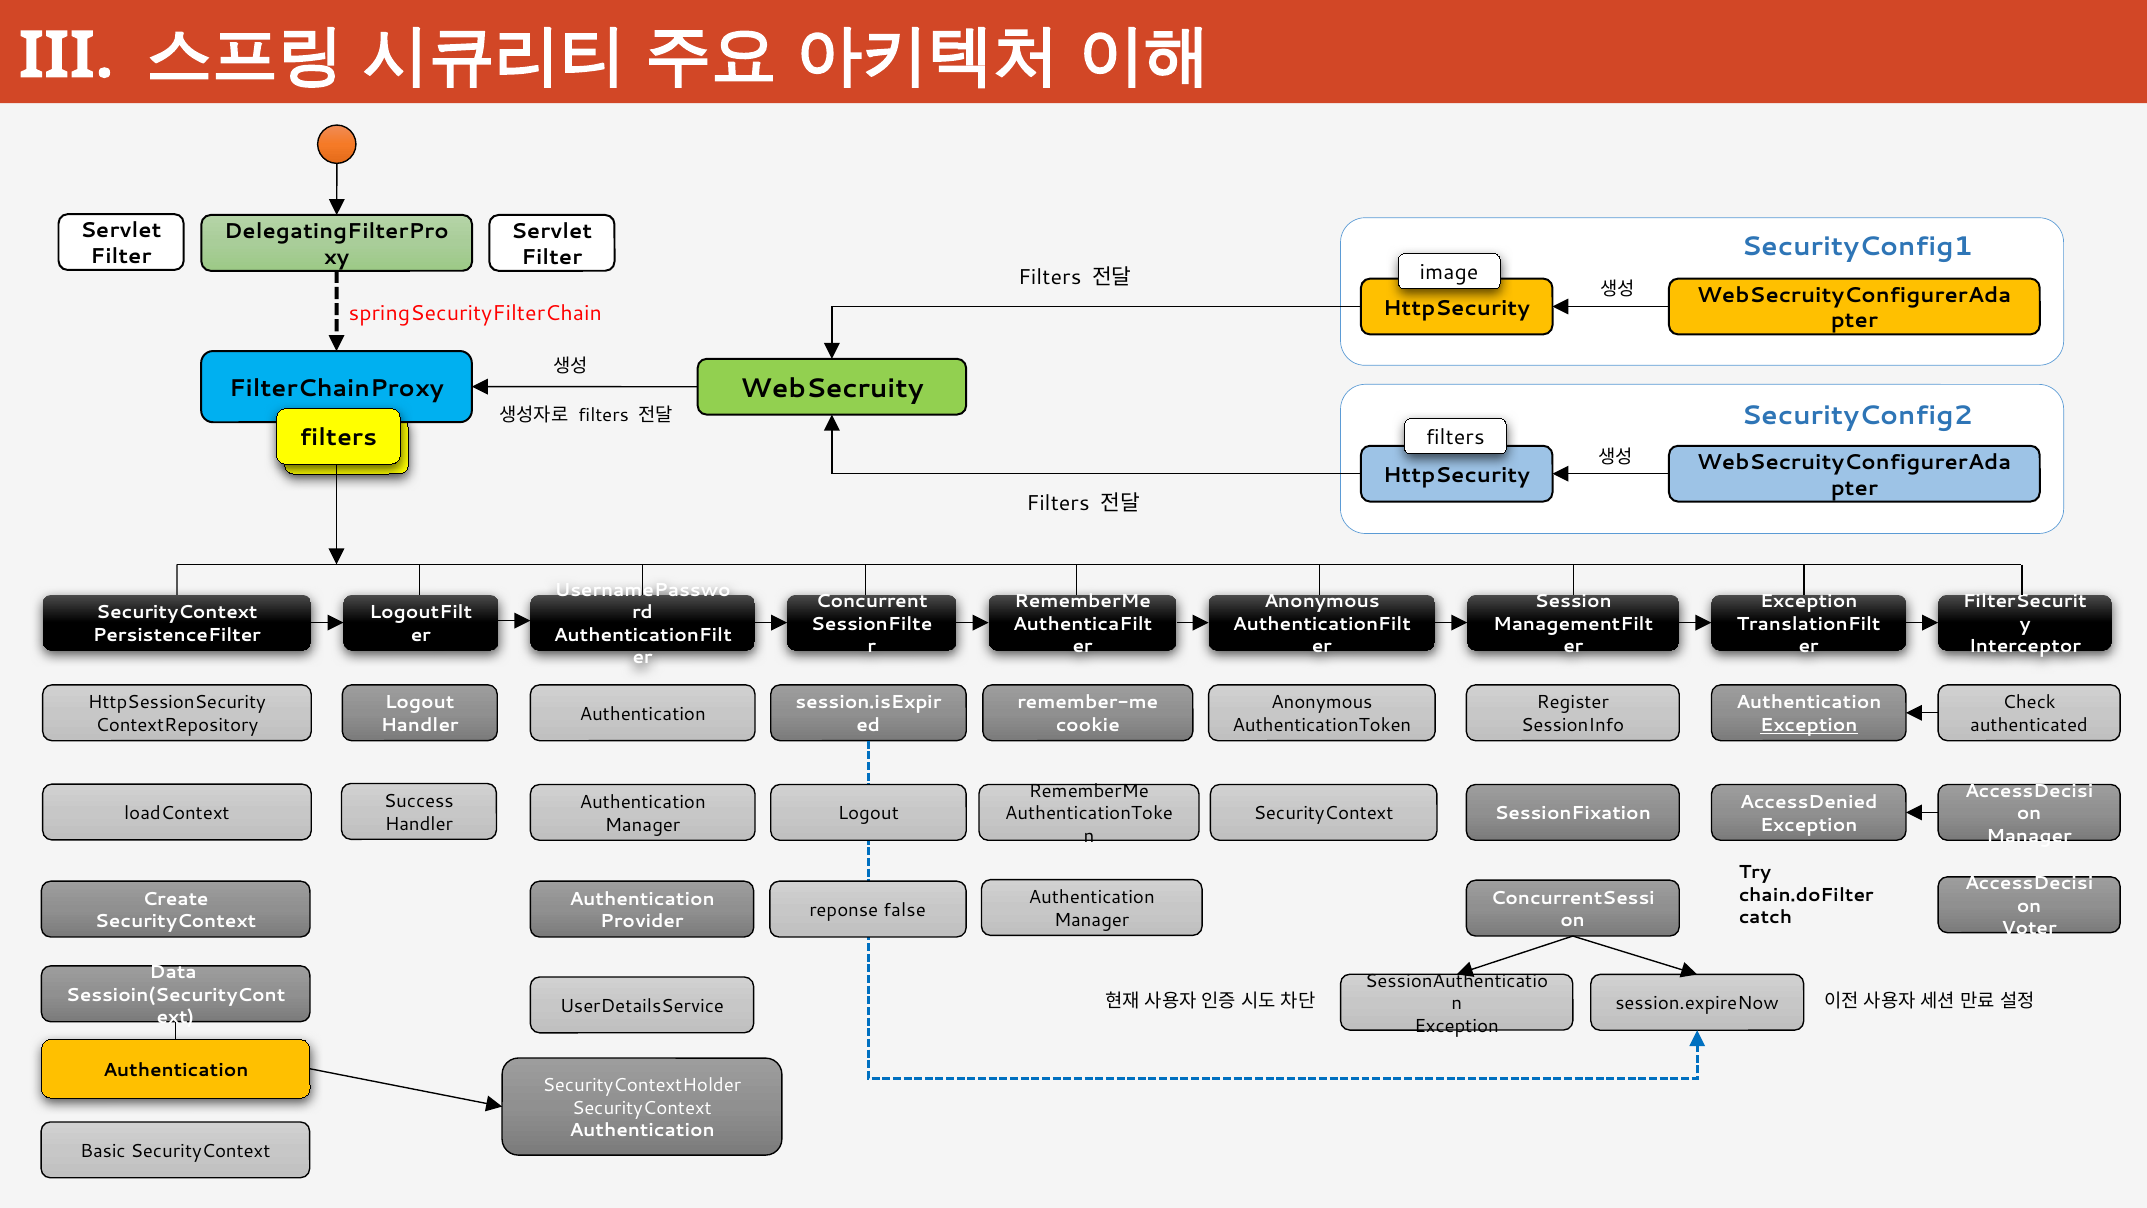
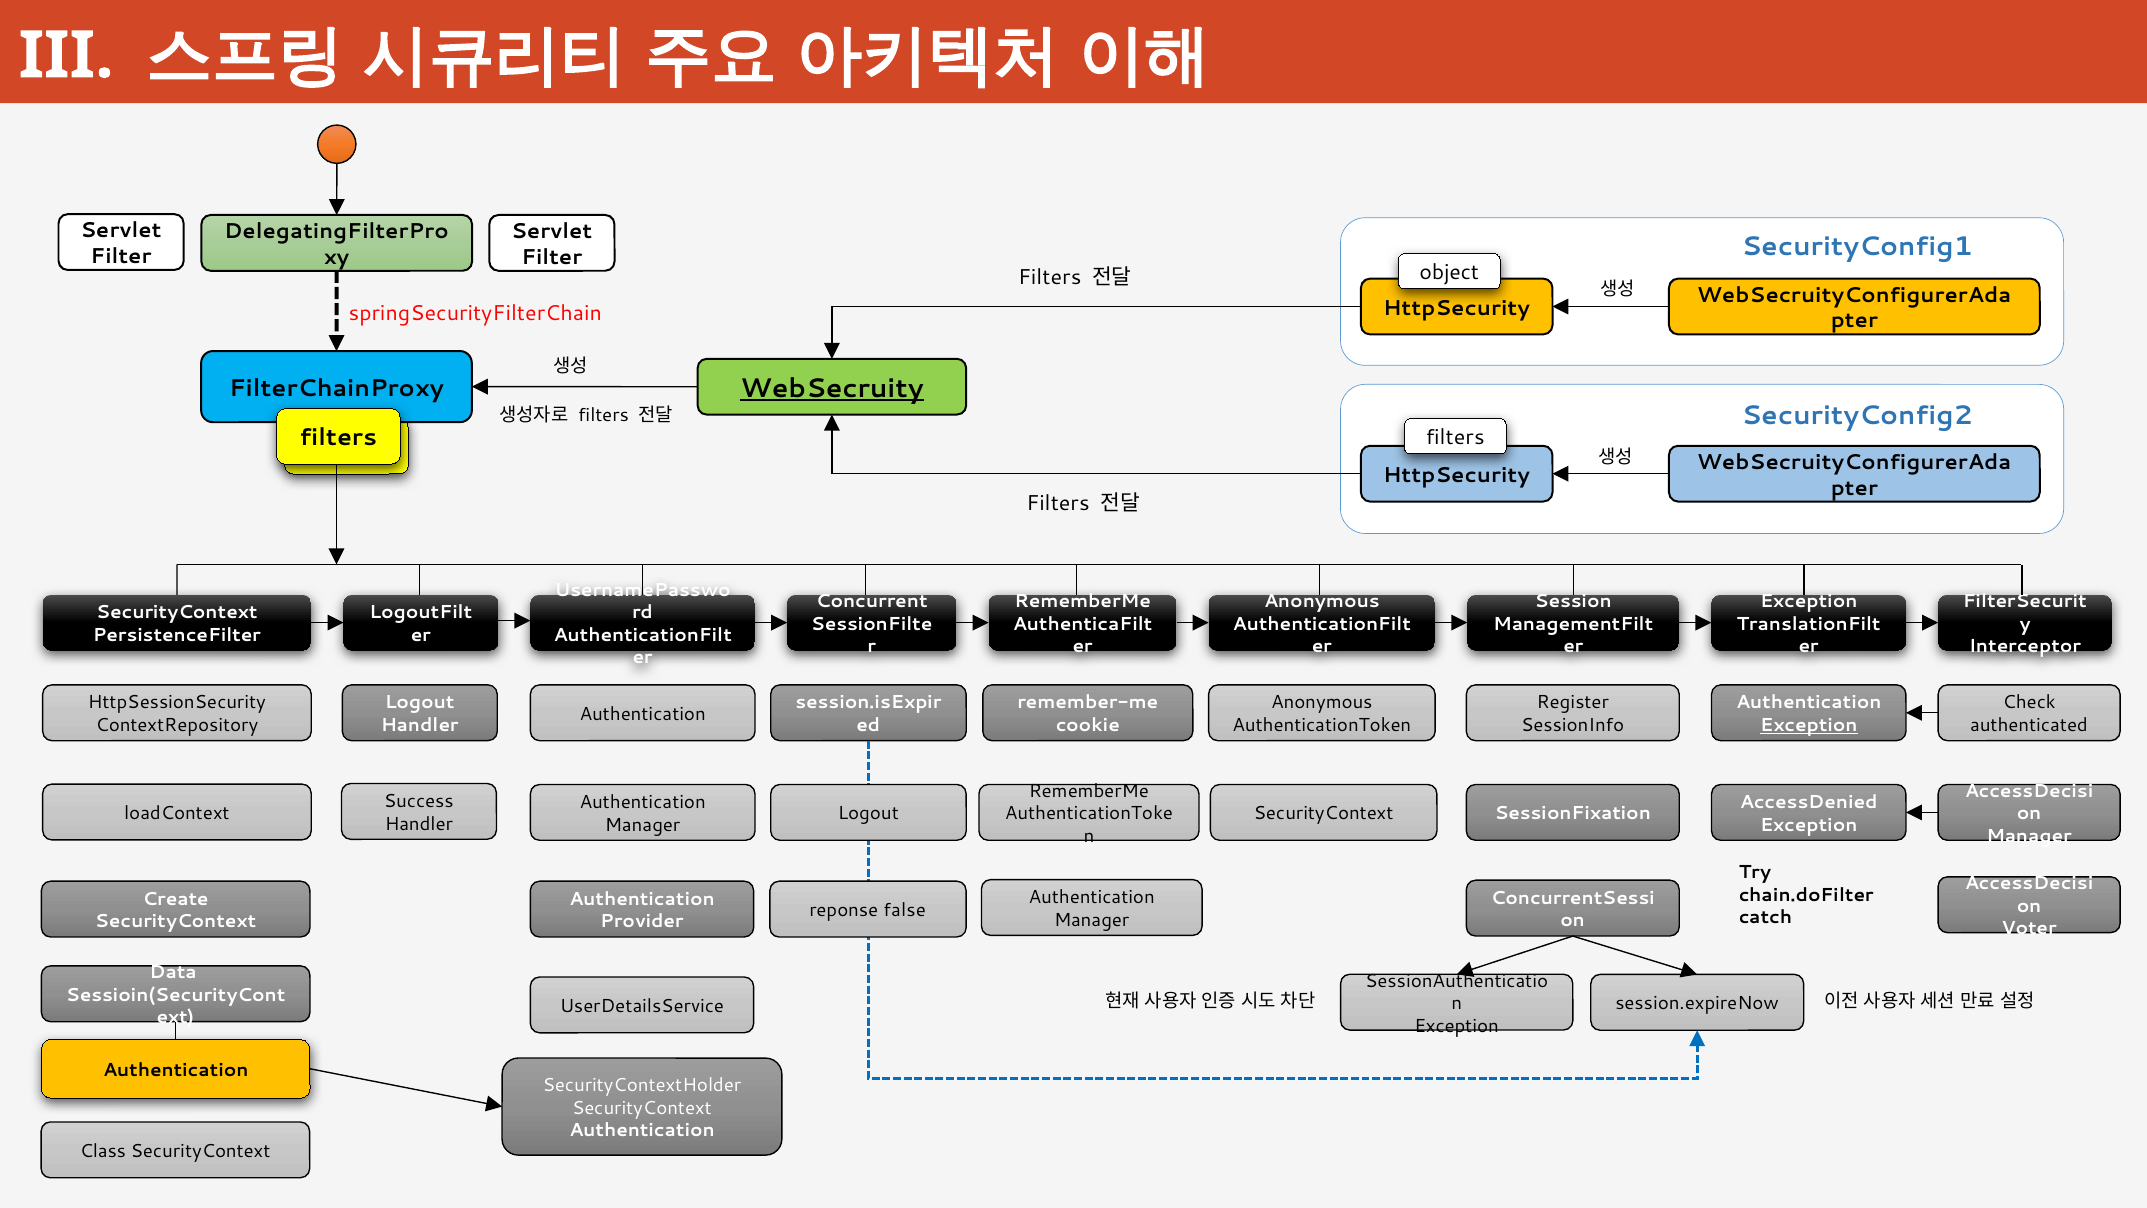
image: image -> object
WebSecruity underline: none -> present
Basic: Basic -> Class
